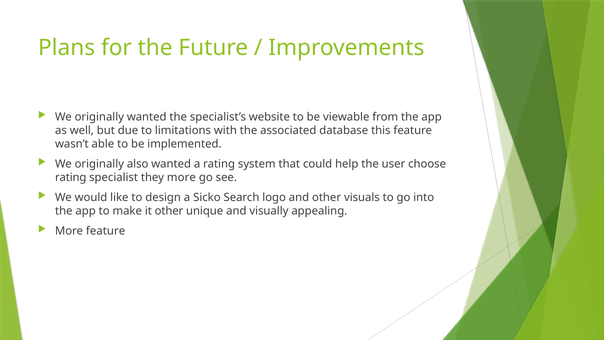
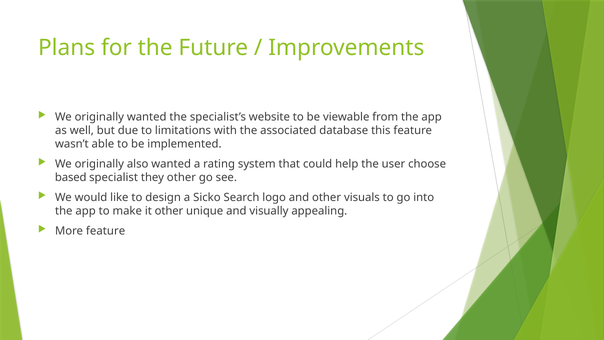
rating at (71, 178): rating -> based
they more: more -> other
